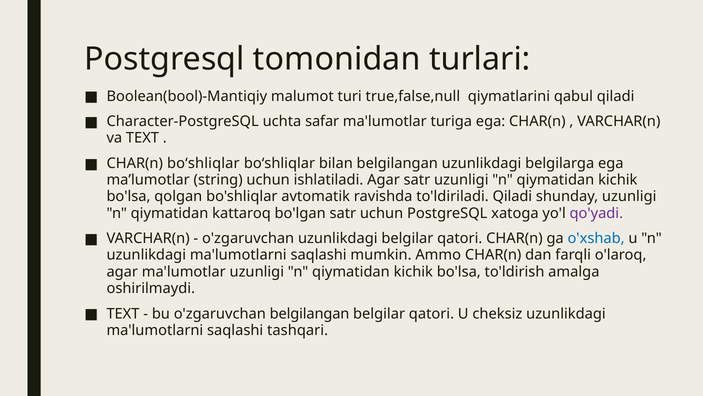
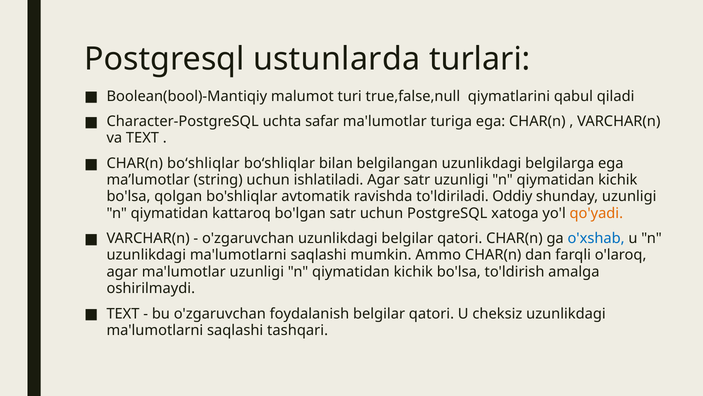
tomonidan: tomonidan -> ustunlarda
to'ldiriladi Qiladi: Qiladi -> Oddiy
qo'yadi colour: purple -> orange
o'zgaruvchan belgilangan: belgilangan -> foydalanish
